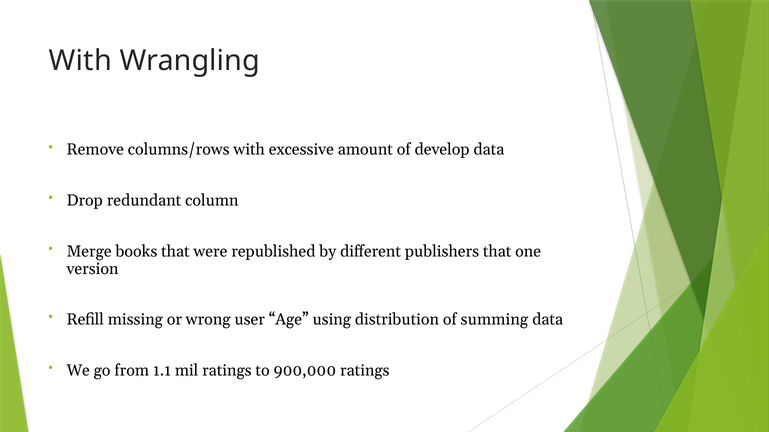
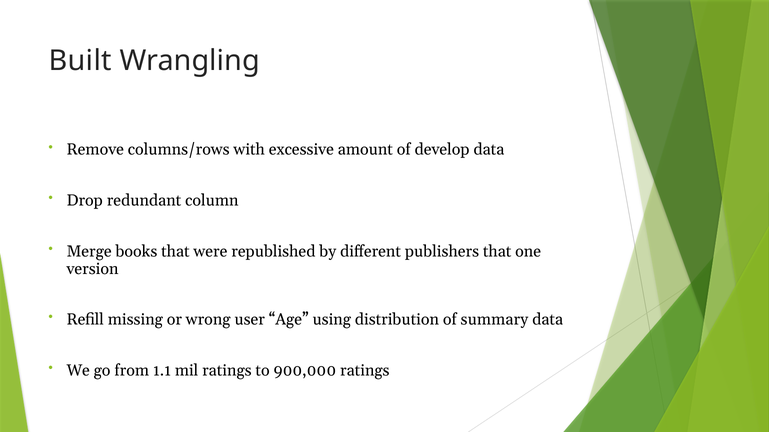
With at (80, 61): With -> Built
summing: summing -> summary
